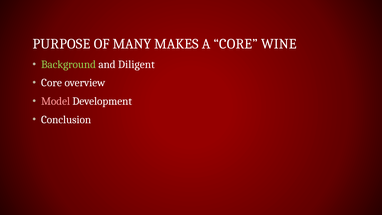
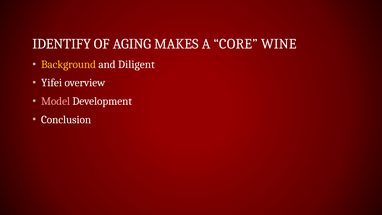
PURPOSE: PURPOSE -> IDENTIFY
MANY: MANY -> AGING
Background colour: light green -> yellow
Core at (52, 83): Core -> Yifei
